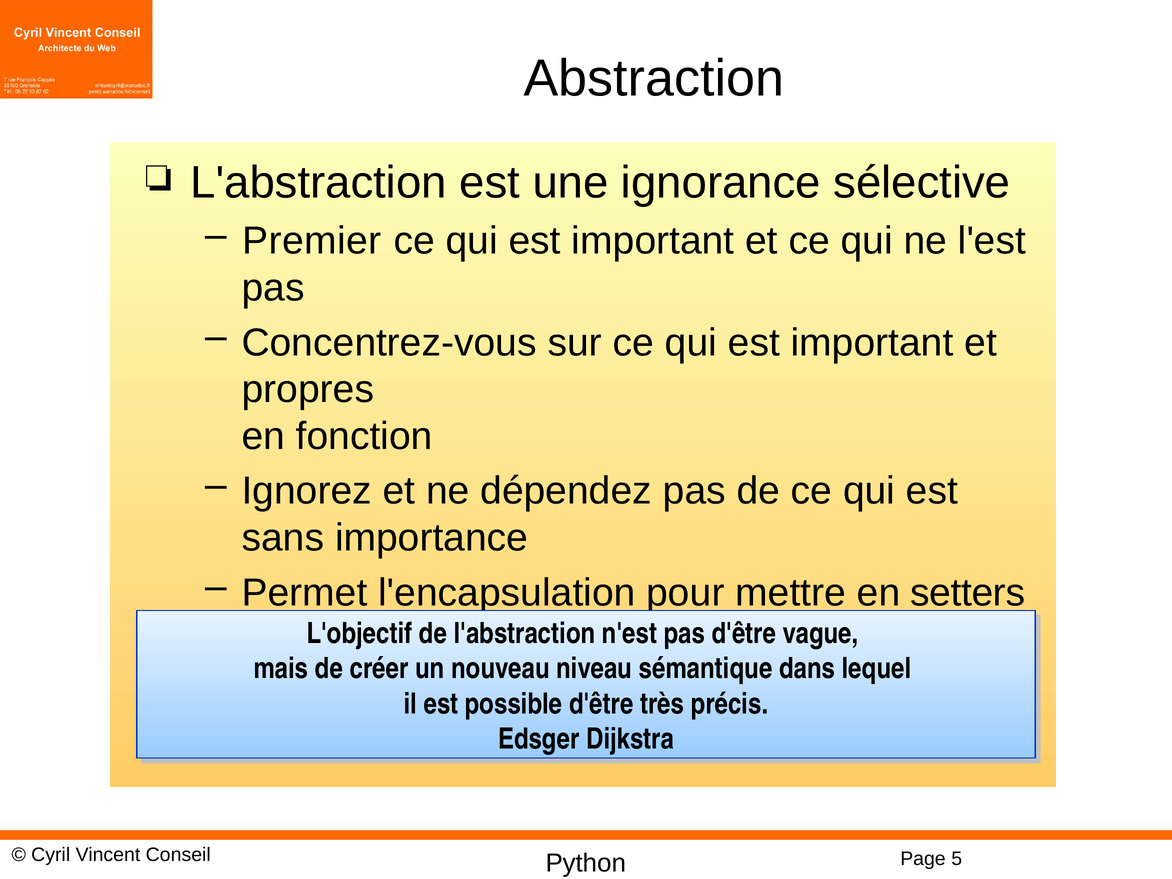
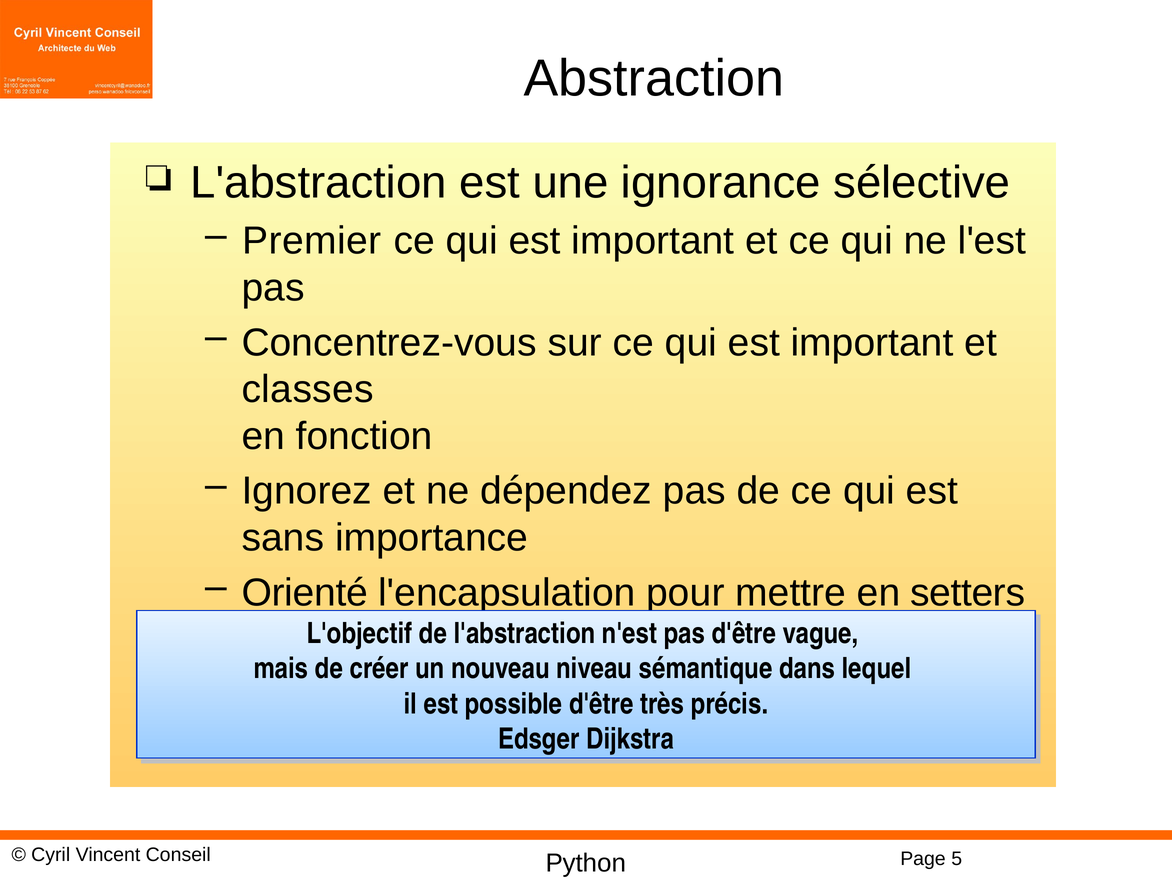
propres: propres -> classes
Permet: Permet -> Orienté
